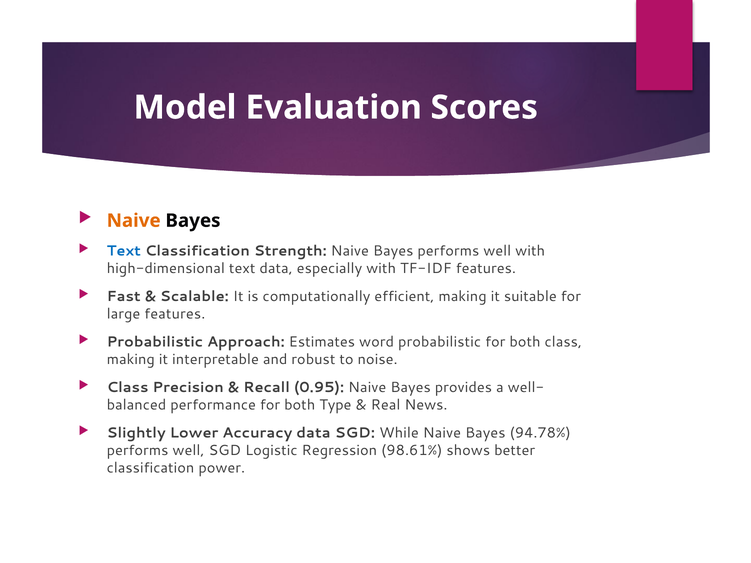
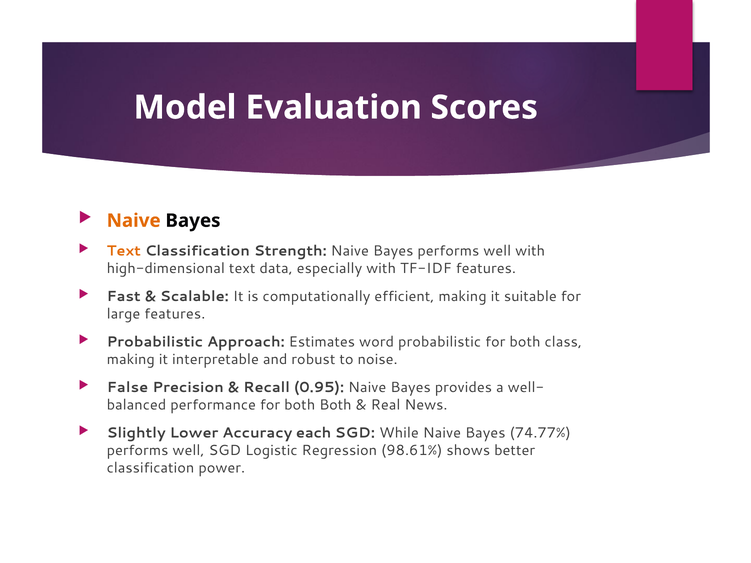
Text at (124, 251) colour: blue -> orange
Class at (128, 388): Class -> False
both Type: Type -> Both
Accuracy data: data -> each
94.78%: 94.78% -> 74.77%
